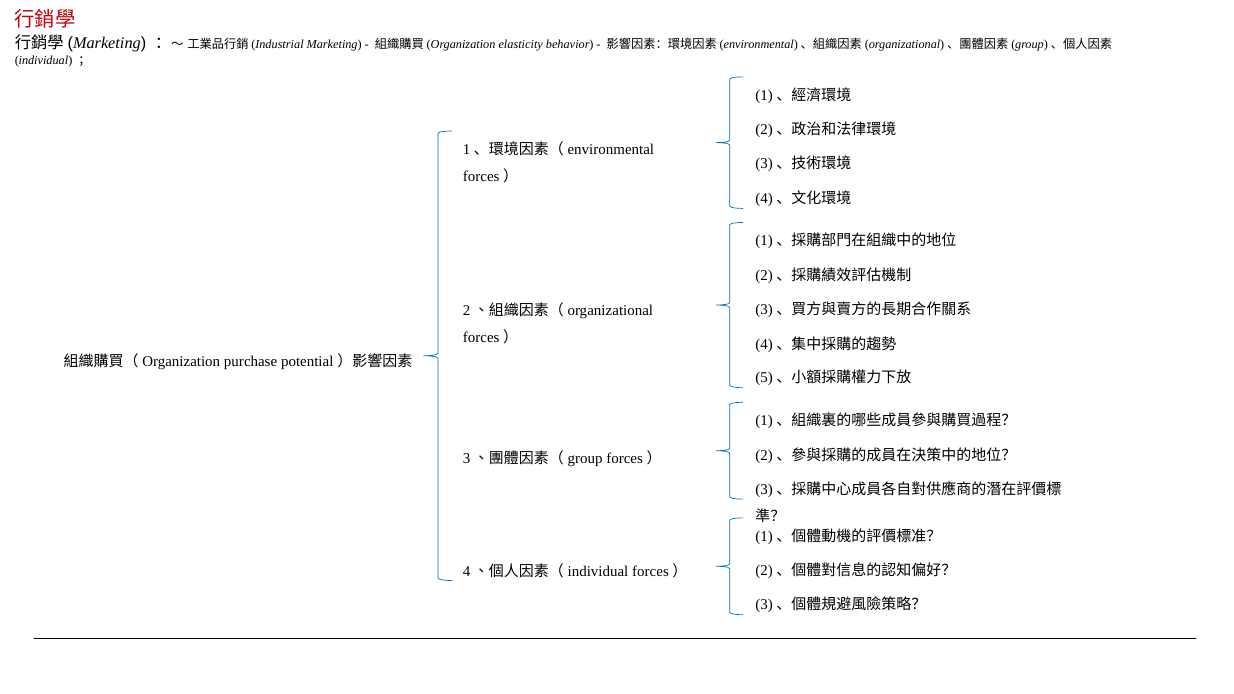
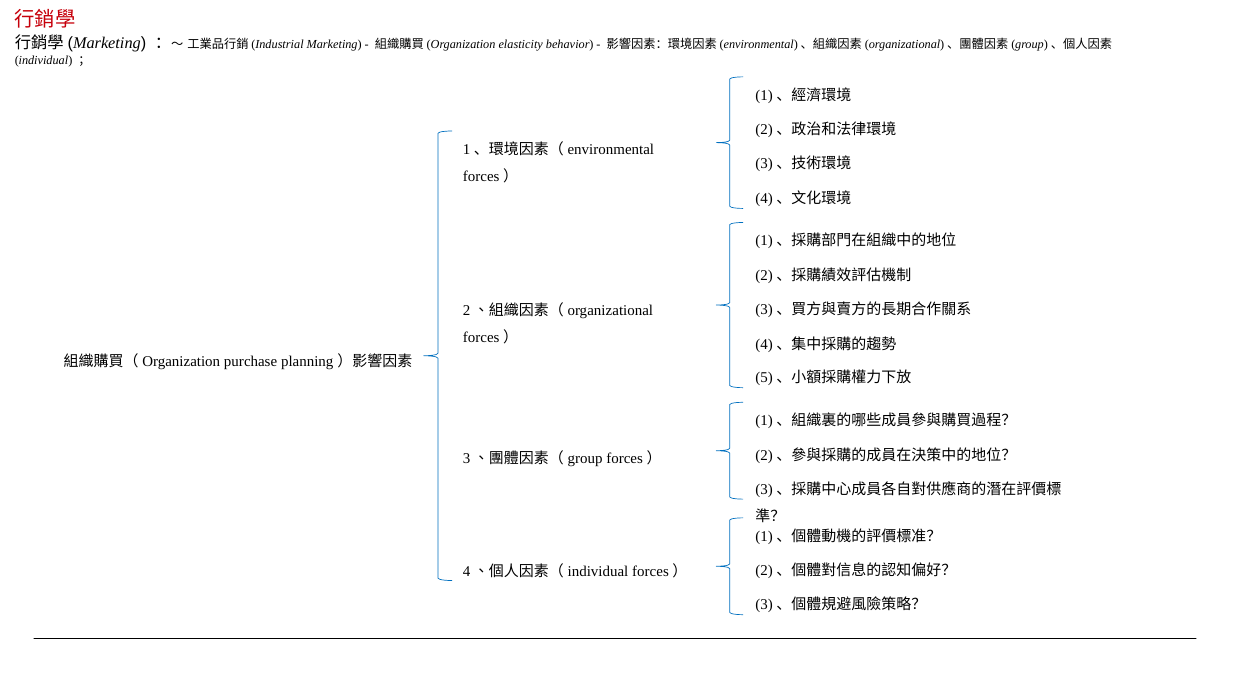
potential: potential -> planning
